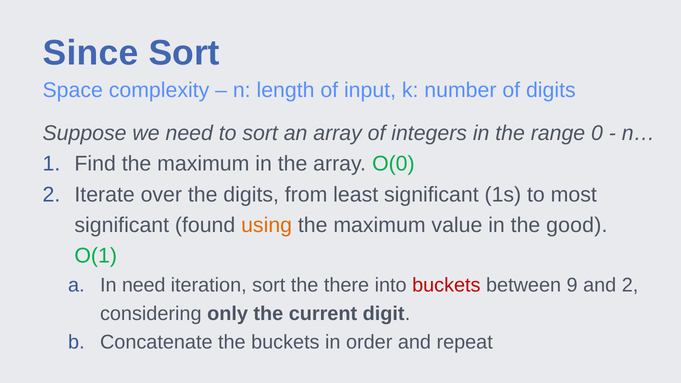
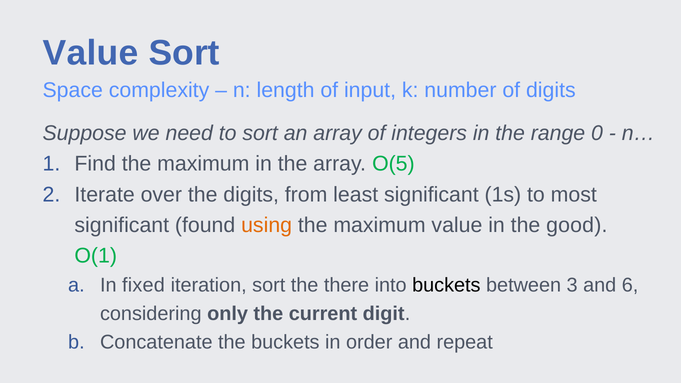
Since at (91, 53): Since -> Value
O(0: O(0 -> O(5
In need: need -> fixed
buckets at (446, 285) colour: red -> black
9: 9 -> 3
and 2: 2 -> 6
